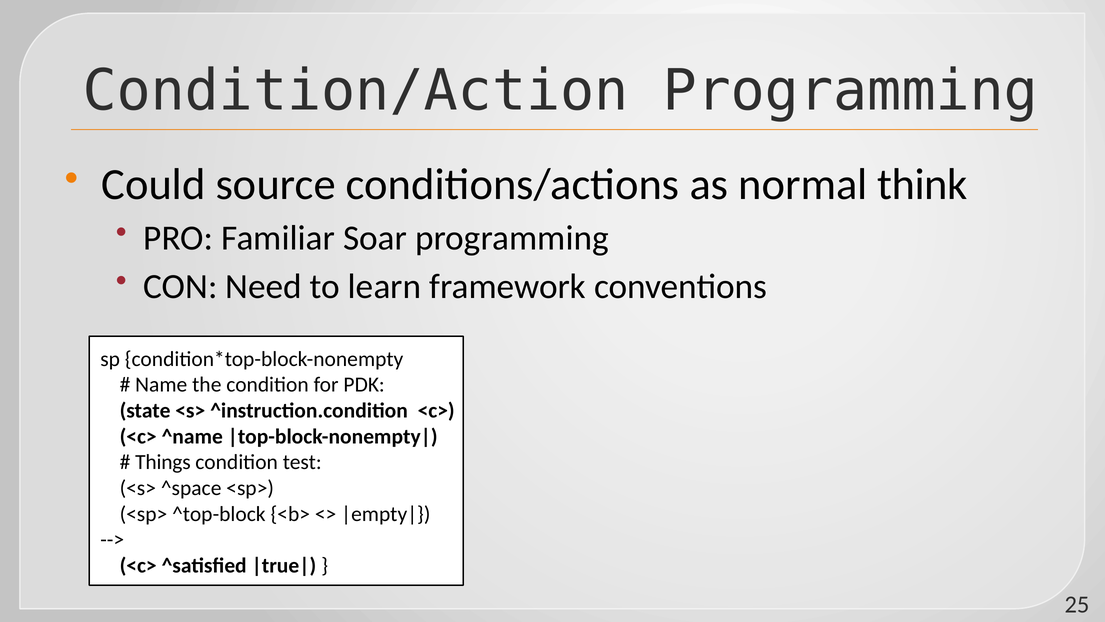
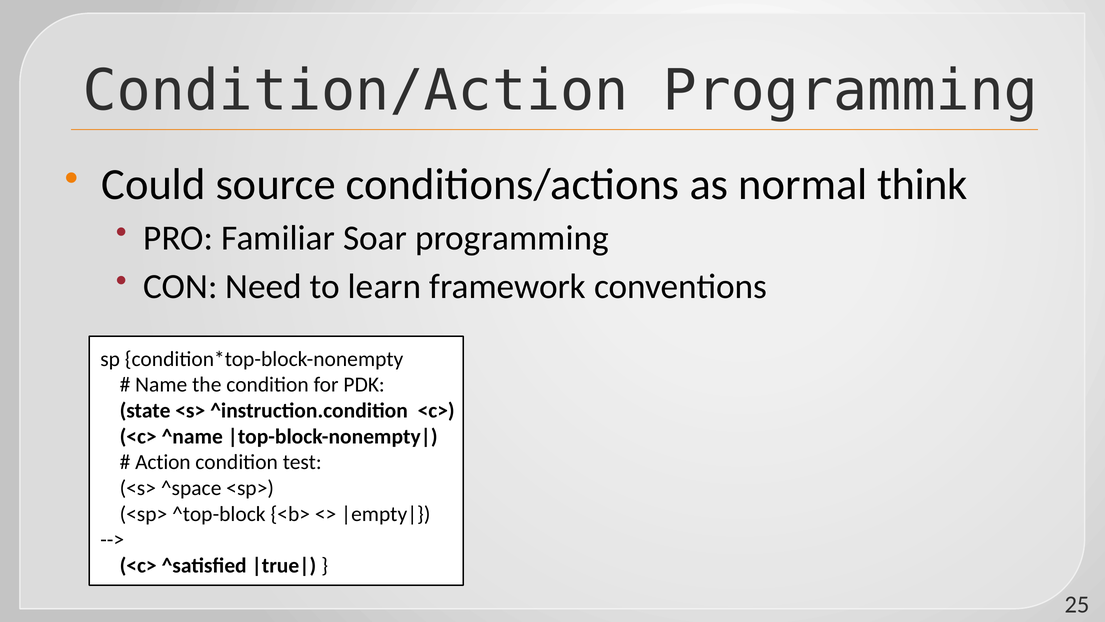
Things: Things -> Action
